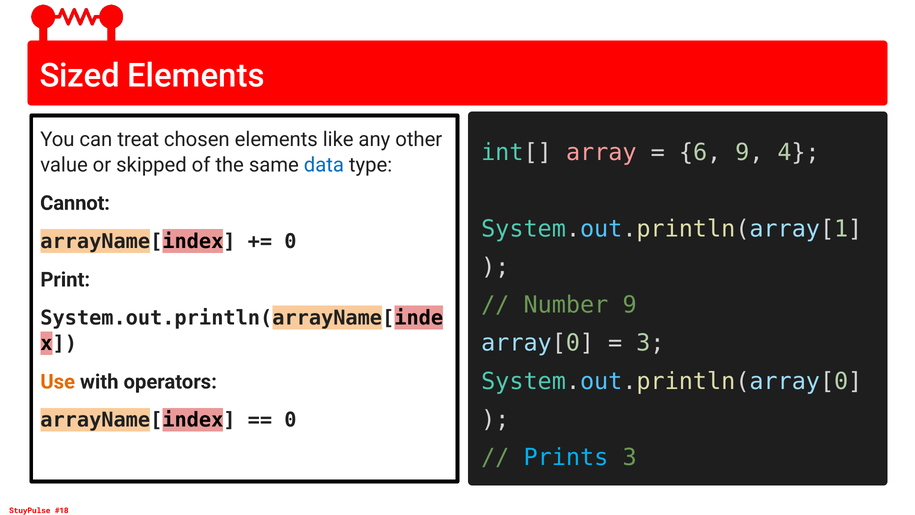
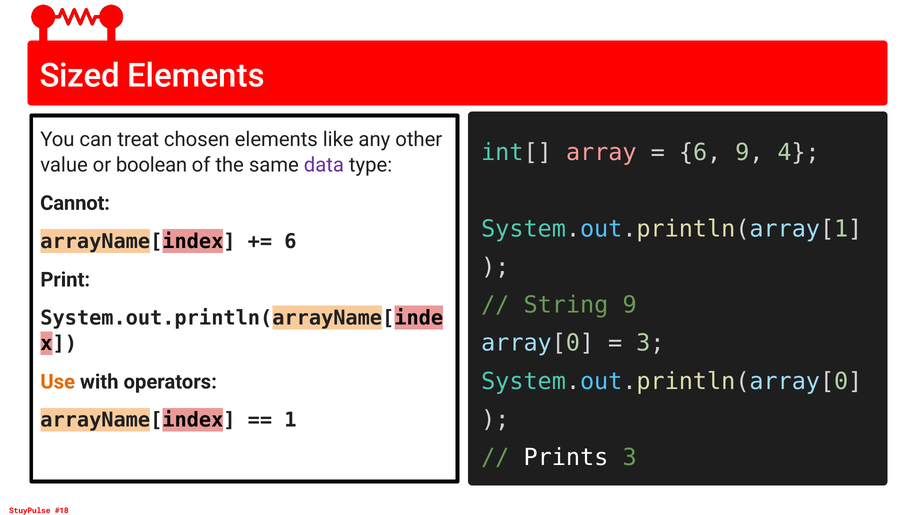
skipped: skipped -> boolean
data colour: blue -> purple
0 at (290, 241): 0 -> 6
Number: Number -> String
0 at (290, 420): 0 -> 1
Prints colour: light blue -> white
